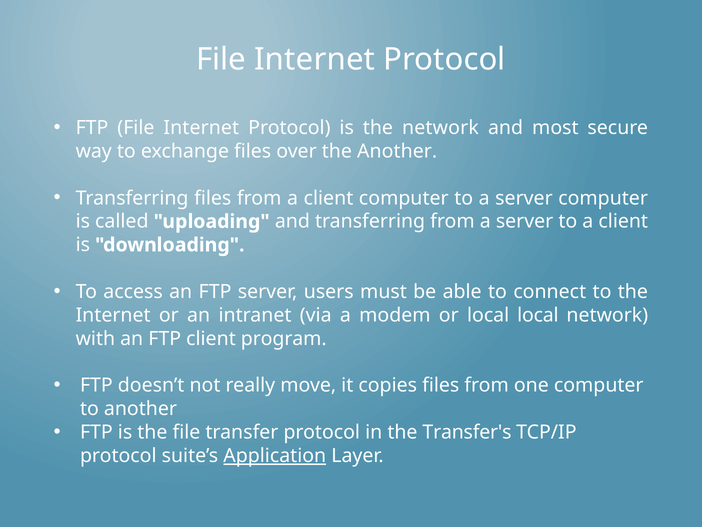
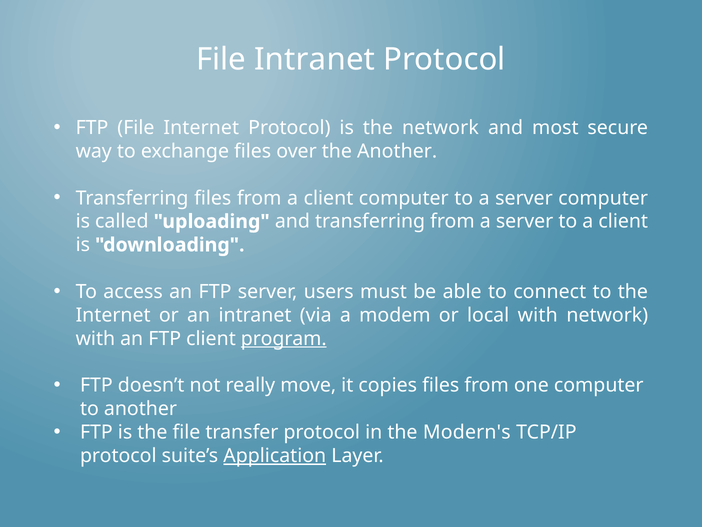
Internet at (315, 59): Internet -> Intranet
local local: local -> with
program underline: none -> present
Transfer's: Transfer's -> Modern's
